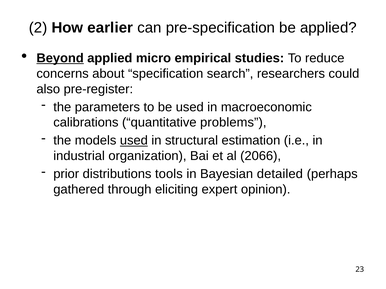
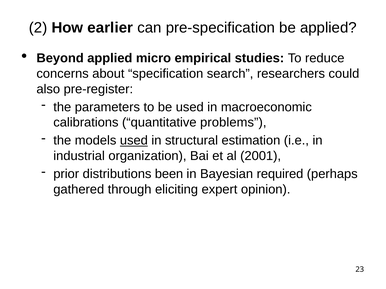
Beyond underline: present -> none
2066: 2066 -> 2001
tools: tools -> been
detailed: detailed -> required
